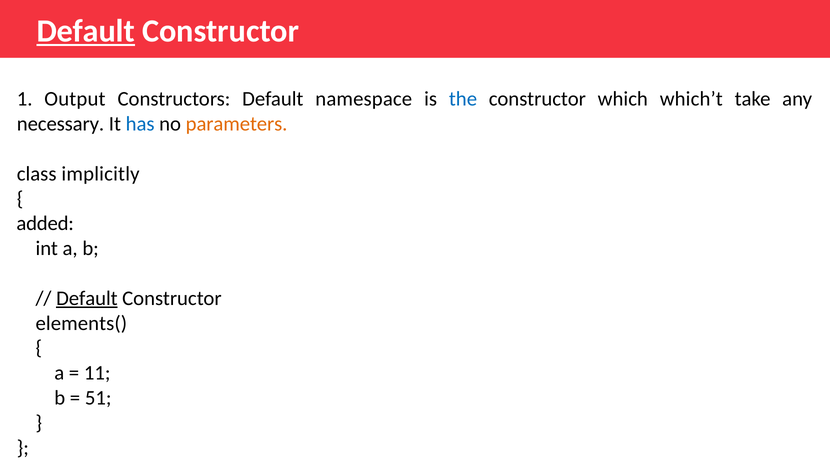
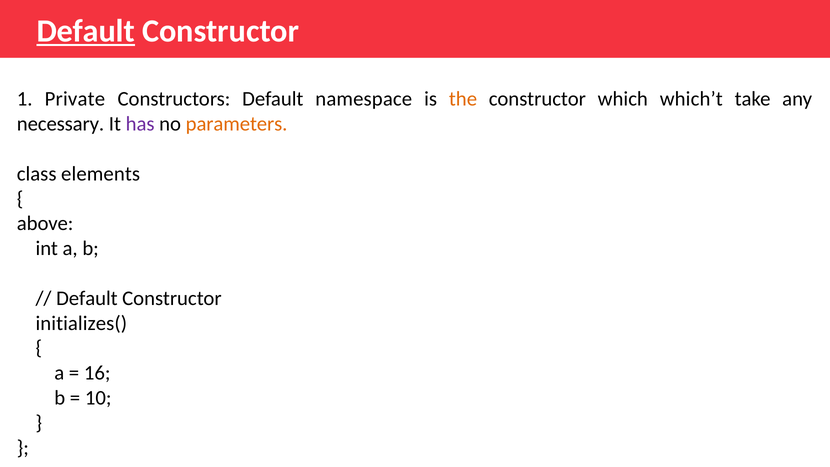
Output: Output -> Private
the colour: blue -> orange
has colour: blue -> purple
implicitly: implicitly -> elements
added: added -> above
Default at (87, 298) underline: present -> none
elements(: elements( -> initializes(
11: 11 -> 16
51: 51 -> 10
